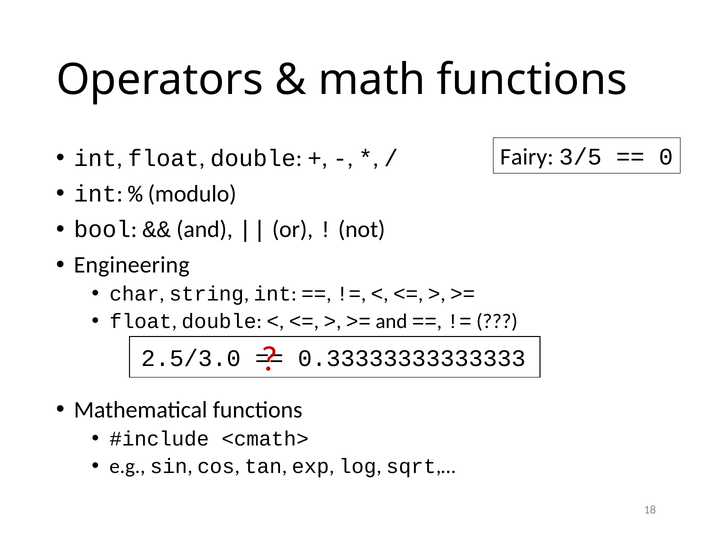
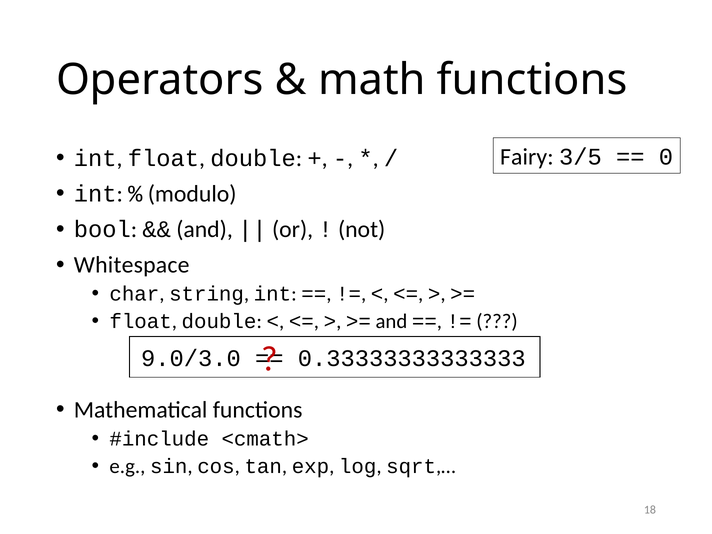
Engineering: Engineering -> Whitespace
2.5/3.0: 2.5/3.0 -> 9.0/3.0
